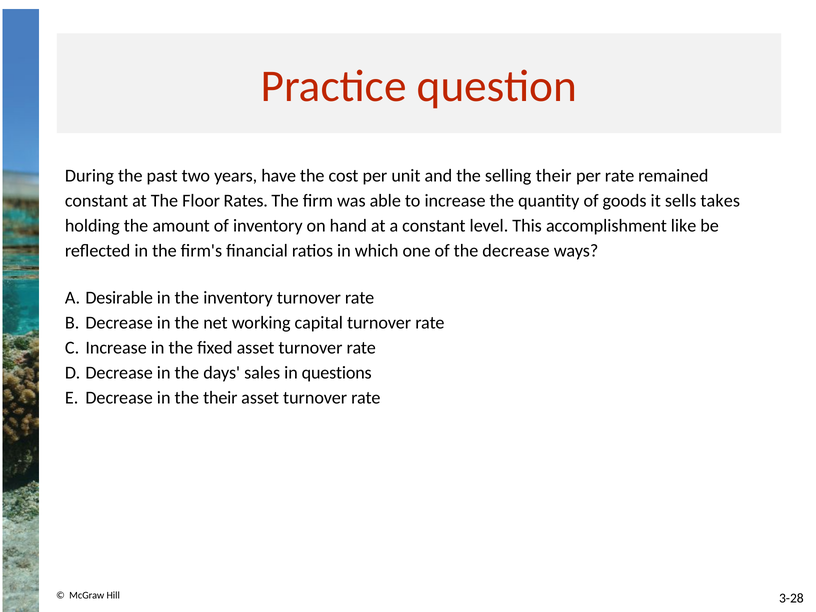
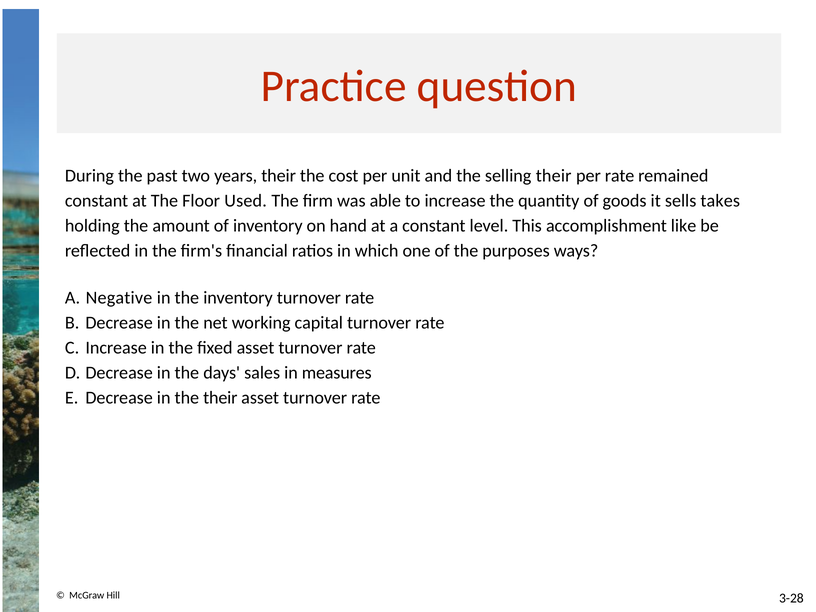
years have: have -> their
Rates: Rates -> Used
the decrease: decrease -> purposes
Desirable: Desirable -> Negative
questions: questions -> measures
